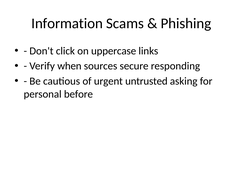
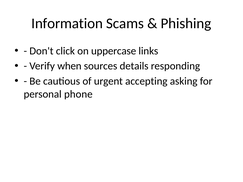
secure: secure -> details
untrusted: untrusted -> accepting
before: before -> phone
